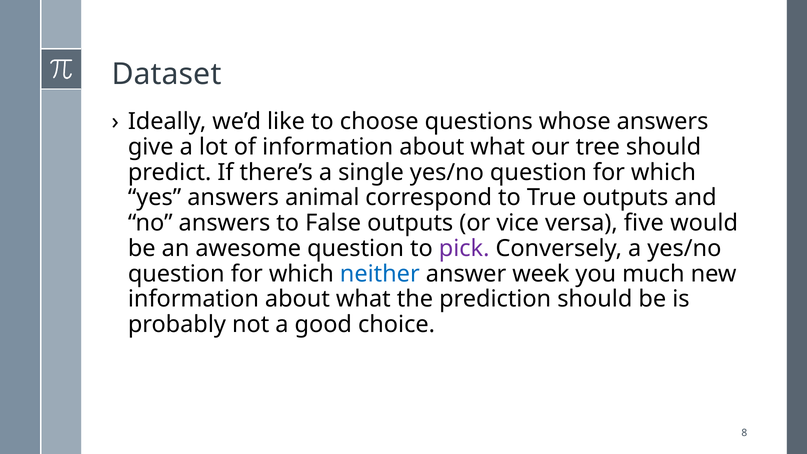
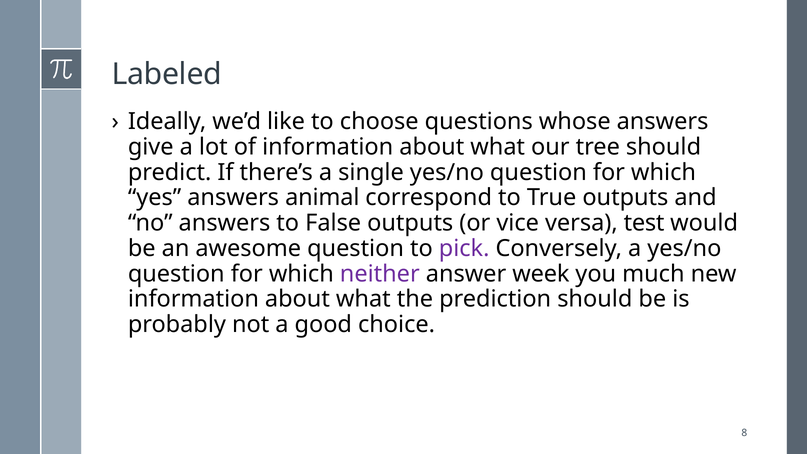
Dataset: Dataset -> Labeled
five: five -> test
neither colour: blue -> purple
